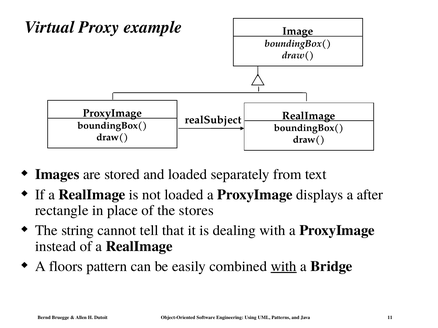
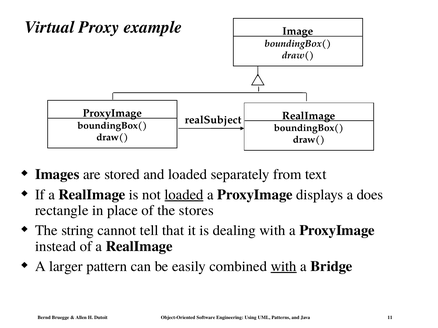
loaded at (184, 195) underline: none -> present
after: after -> does
floors: floors -> larger
